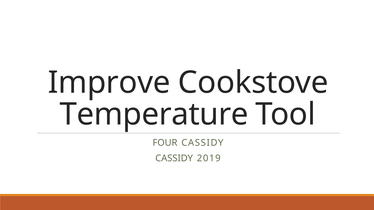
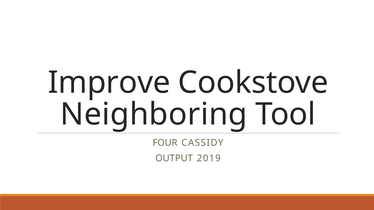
Temperature: Temperature -> Neighboring
CASSIDY at (174, 159): CASSIDY -> OUTPUT
